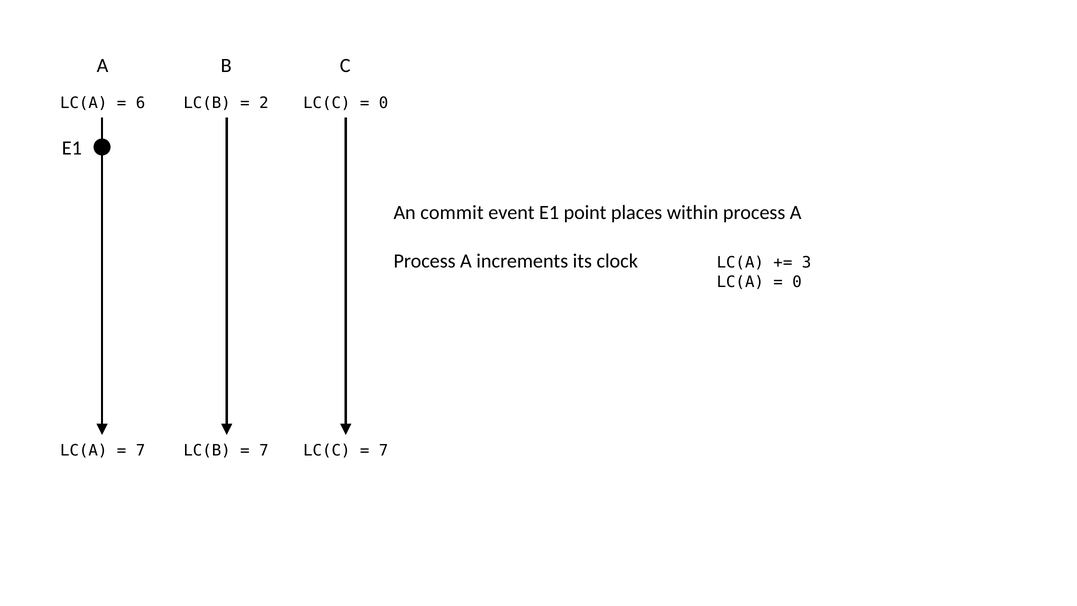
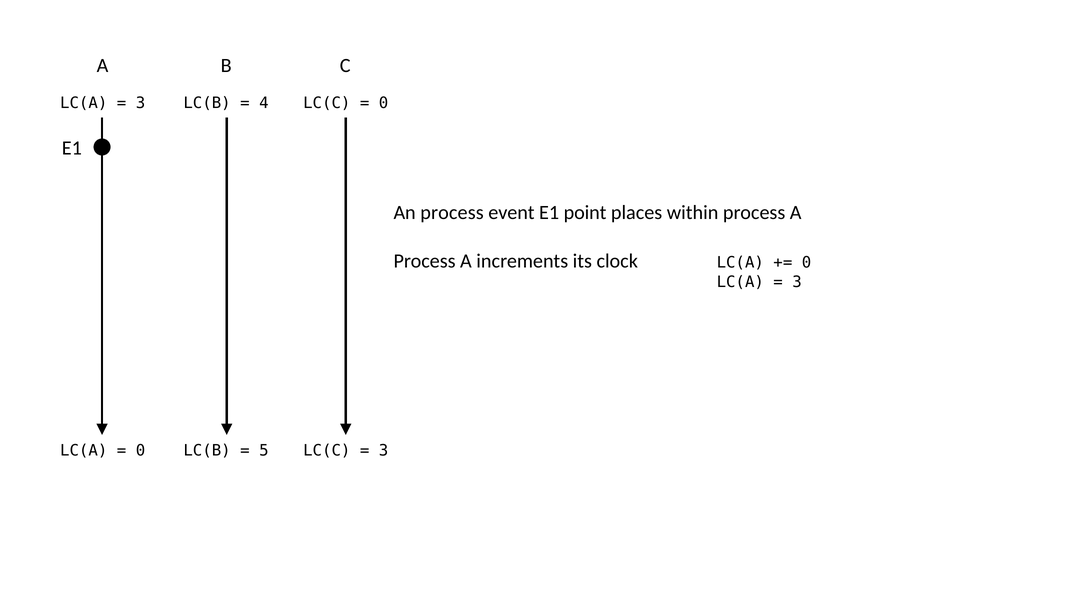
6 at (141, 103): 6 -> 3
2: 2 -> 4
An commit: commit -> process
3 at (807, 262): 3 -> 0
0 at (797, 282): 0 -> 3
7 at (141, 451): 7 -> 0
7 at (264, 451): 7 -> 5
7 at (384, 451): 7 -> 3
